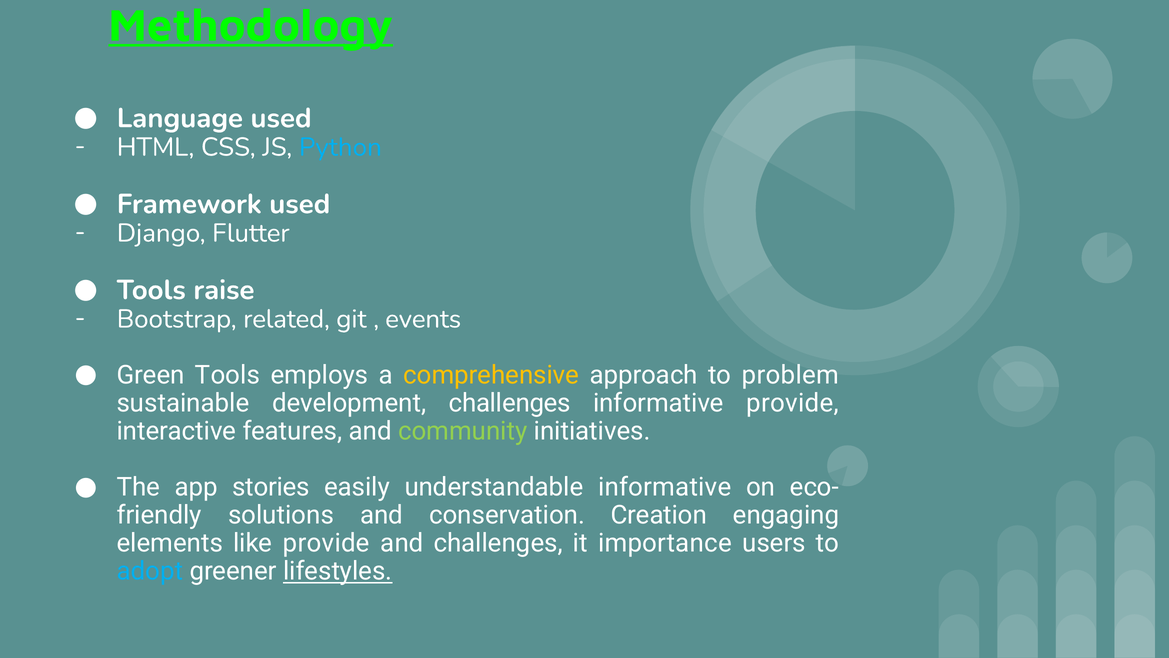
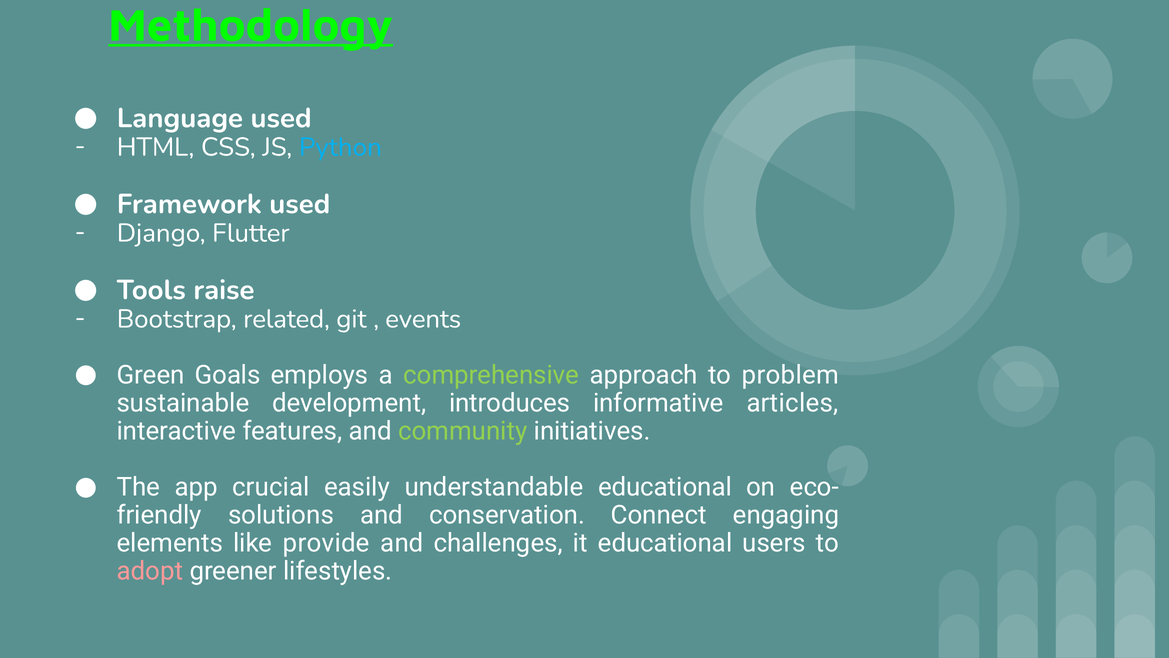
Green Tools: Tools -> Goals
comprehensive colour: yellow -> light green
development challenges: challenges -> introduces
informative provide: provide -> articles
stories: stories -> crucial
understandable informative: informative -> educational
Creation: Creation -> Connect
it importance: importance -> educational
adopt colour: light blue -> pink
lifestyles underline: present -> none
